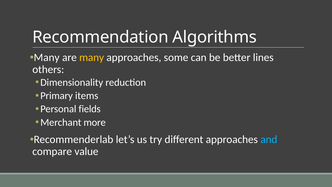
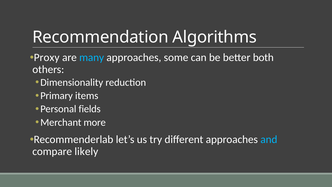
Many at (47, 57): Many -> Proxy
many at (92, 57) colour: yellow -> light blue
lines: lines -> both
value: value -> likely
